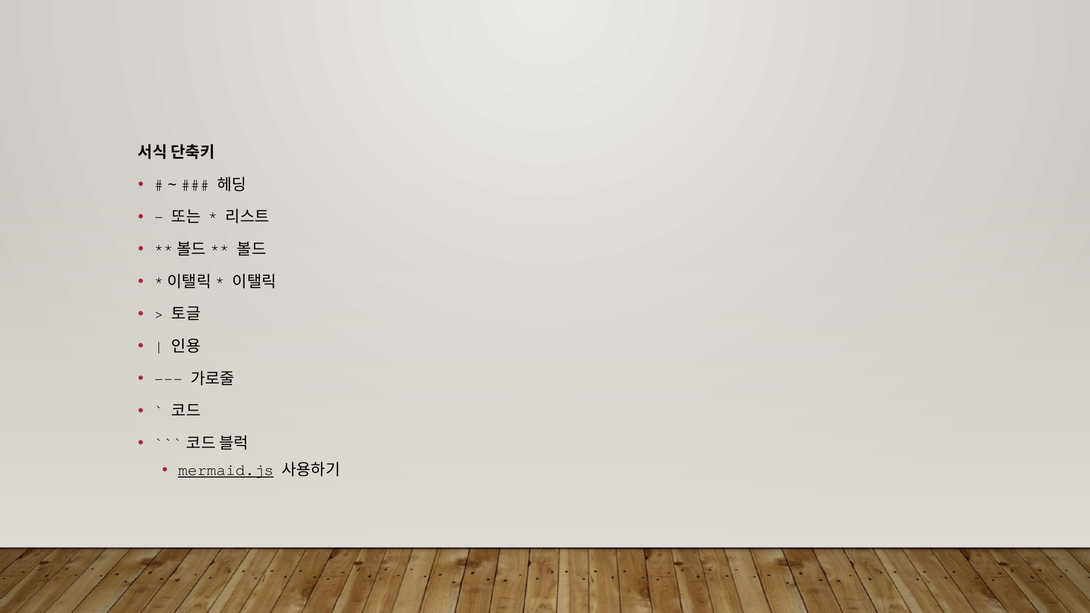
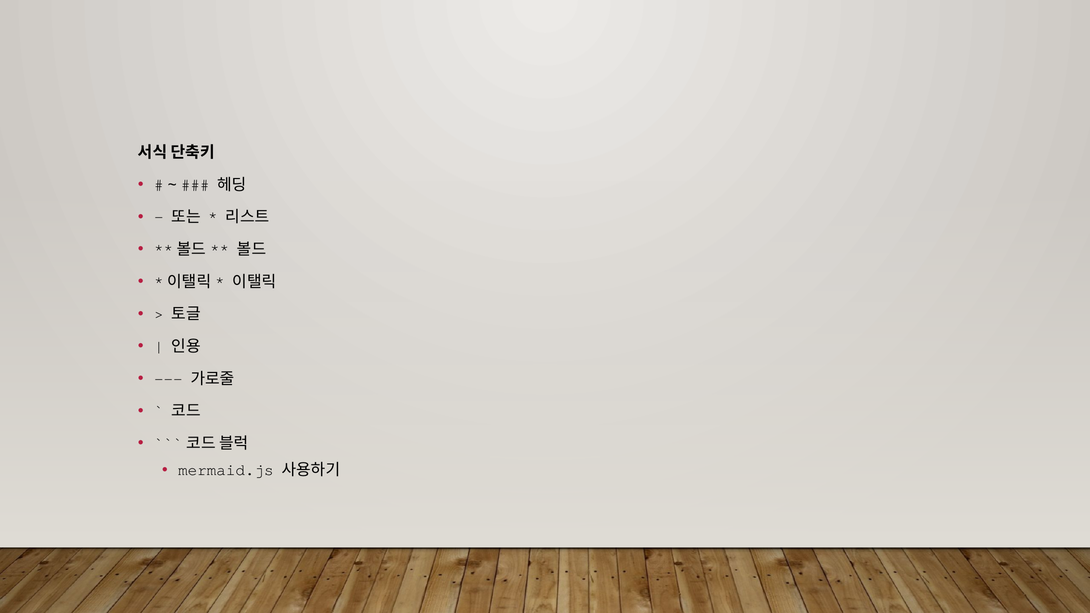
mermaid.js underline: present -> none
